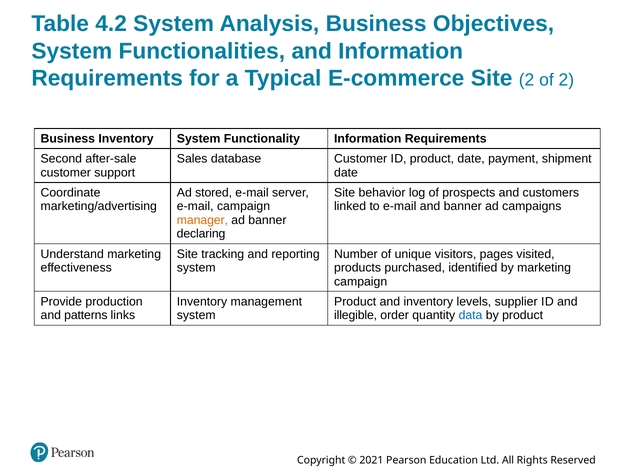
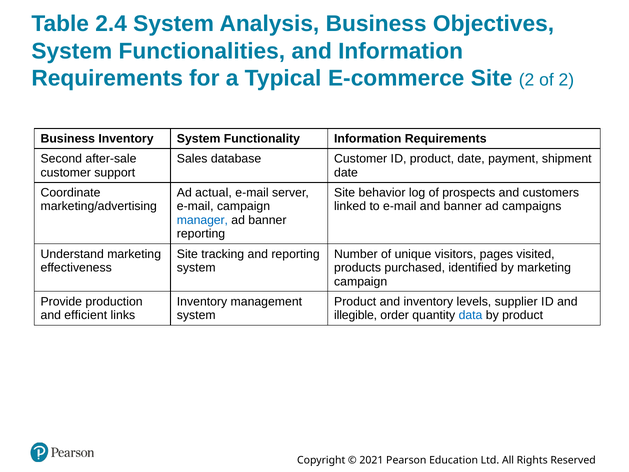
4.2: 4.2 -> 2.4
stored: stored -> actual
manager colour: orange -> blue
declaring at (201, 234): declaring -> reporting
patterns: patterns -> efficient
